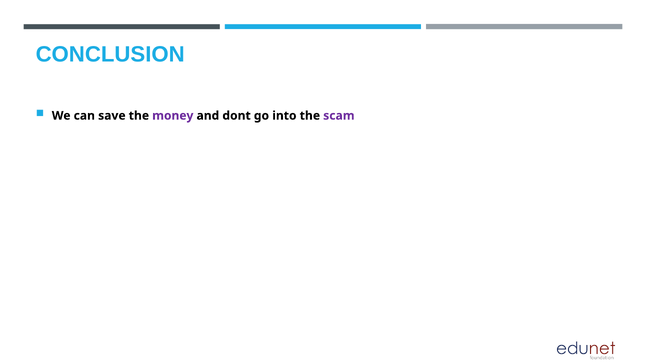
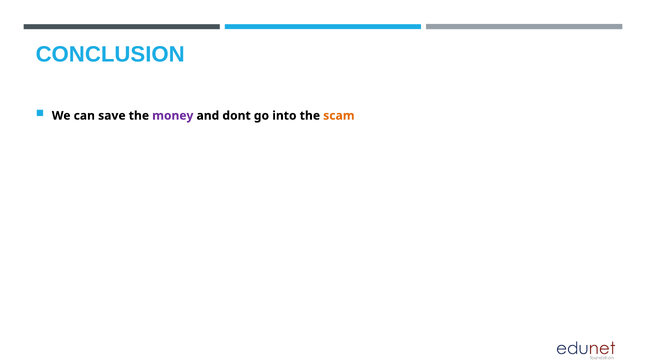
scam colour: purple -> orange
